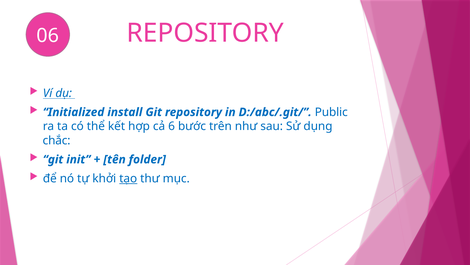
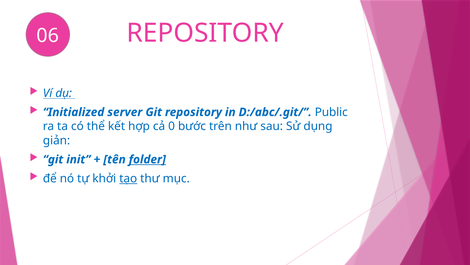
install: install -> server
6: 6 -> 0
chắc: chắc -> giản
folder underline: none -> present
